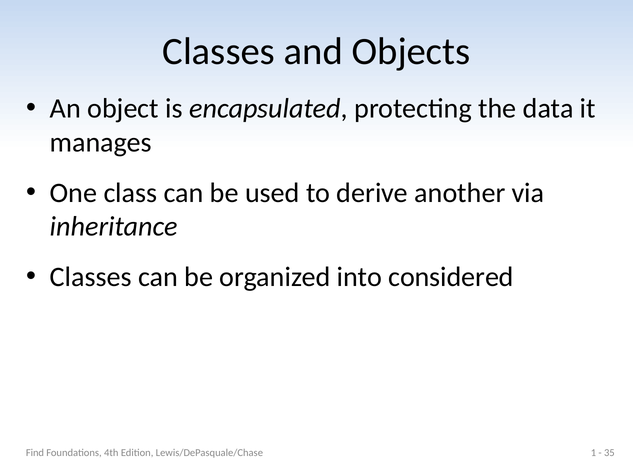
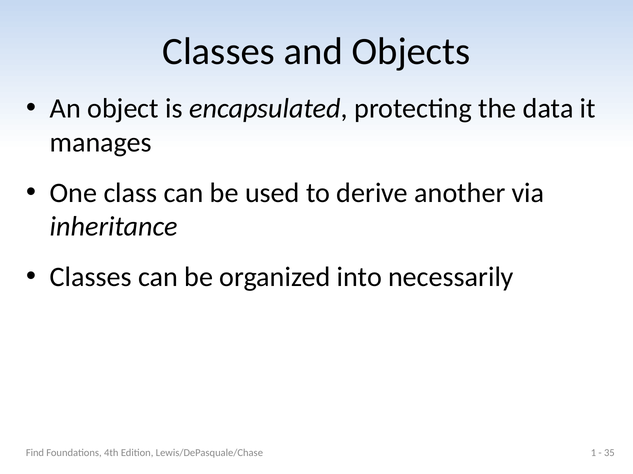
considered: considered -> necessarily
